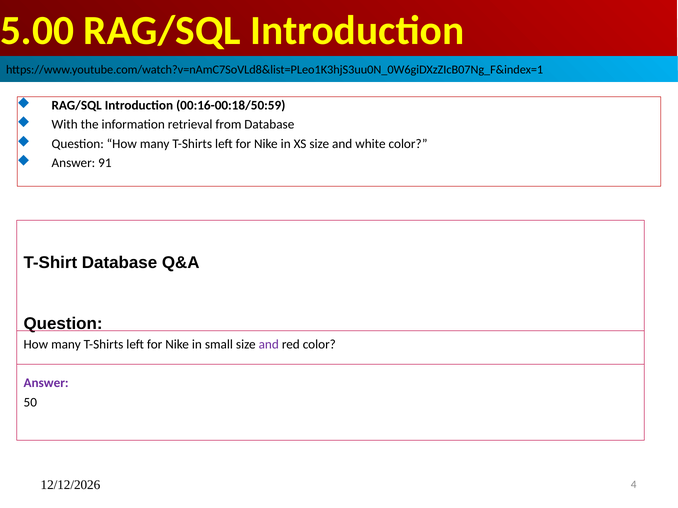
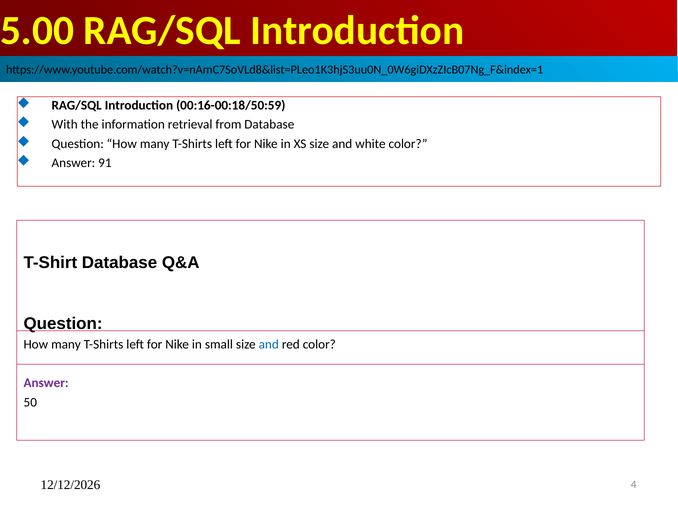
and at (269, 345) colour: purple -> blue
